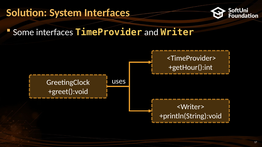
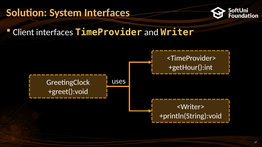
Some: Some -> Client
